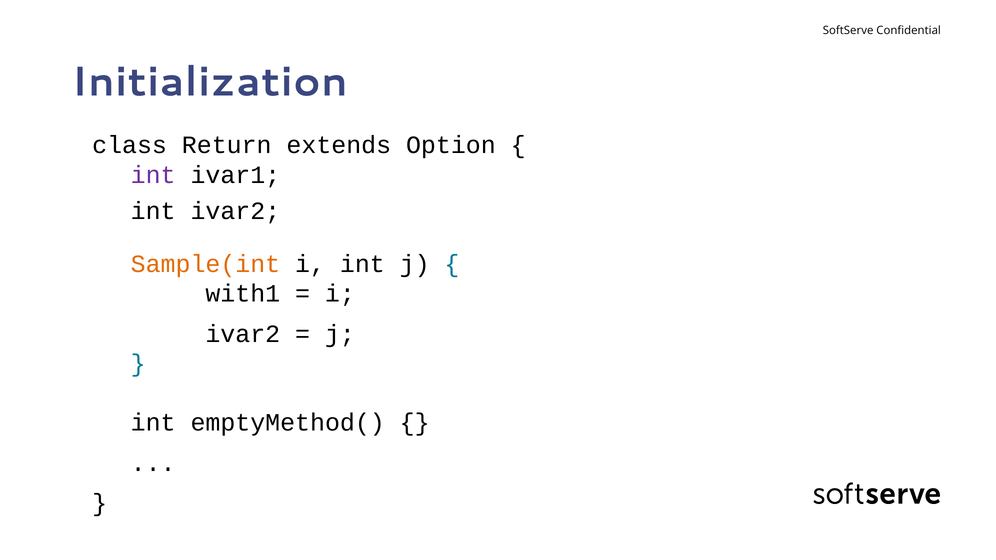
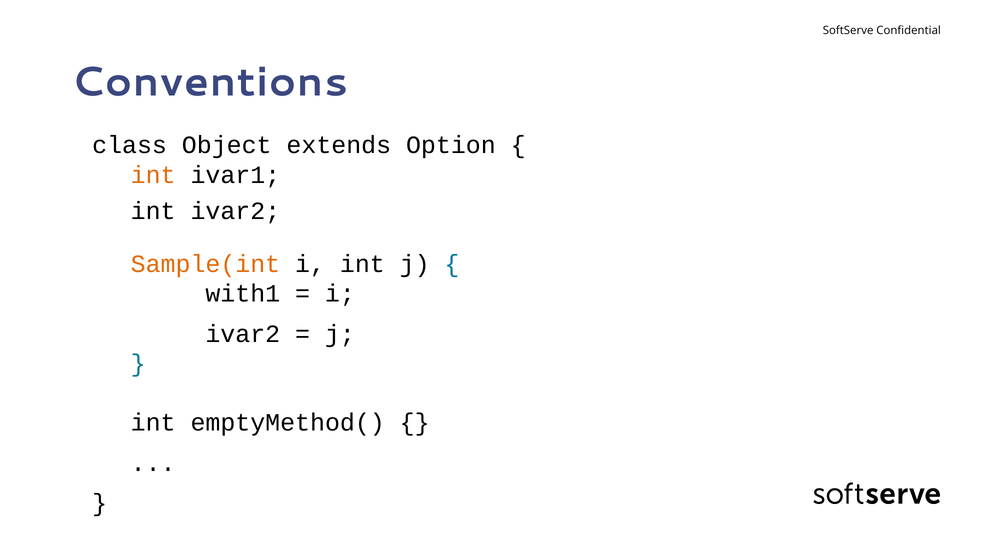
Initialization: Initialization -> Conventions
Return: Return -> Object
int at (153, 175) colour: purple -> orange
